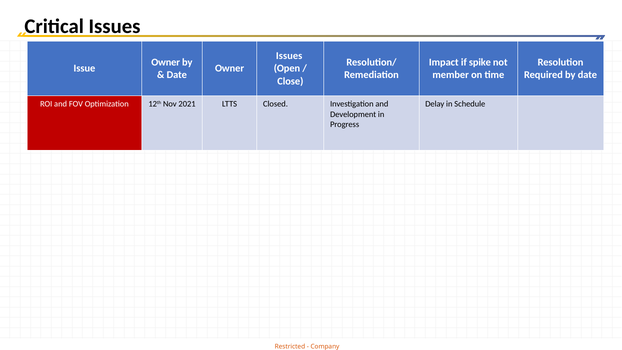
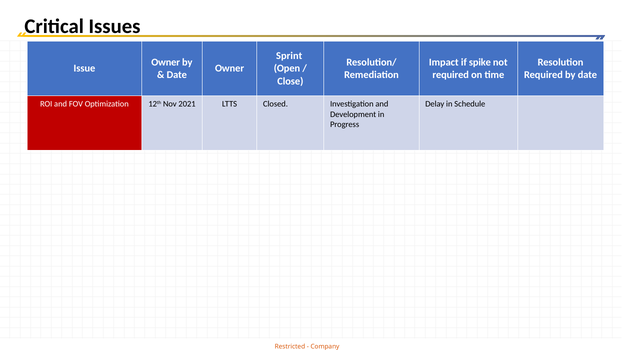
Issues at (289, 56): Issues -> Sprint
member at (451, 75): member -> required
